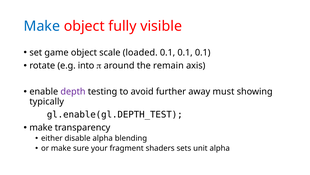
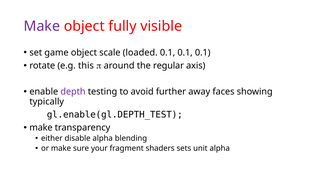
Make at (42, 26) colour: blue -> purple
into: into -> this
remain: remain -> regular
must: must -> faces
